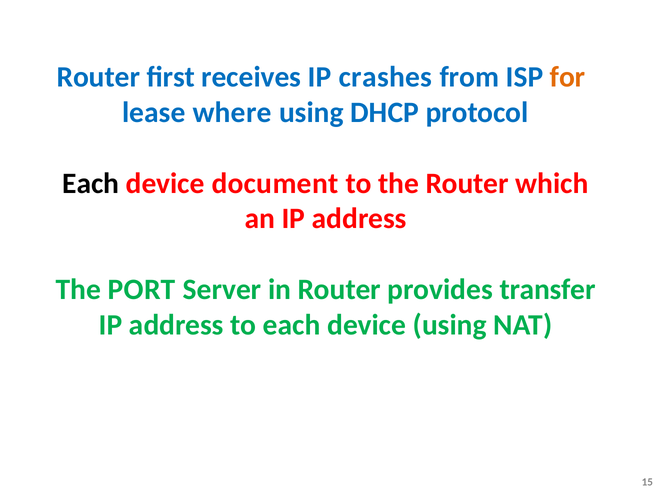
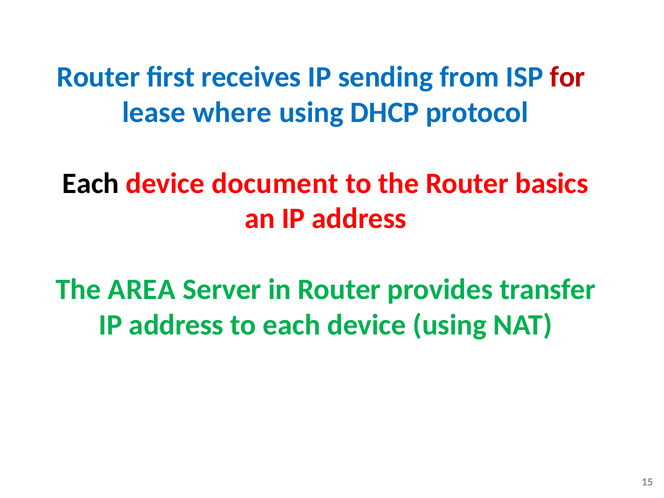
crashes: crashes -> sending
for colour: orange -> red
which: which -> basics
PORT: PORT -> AREA
